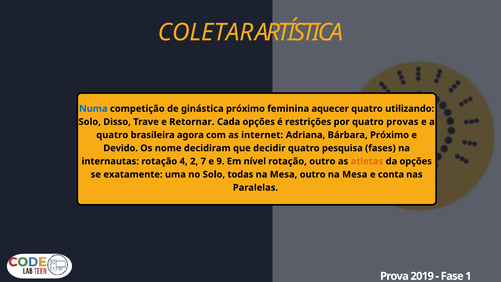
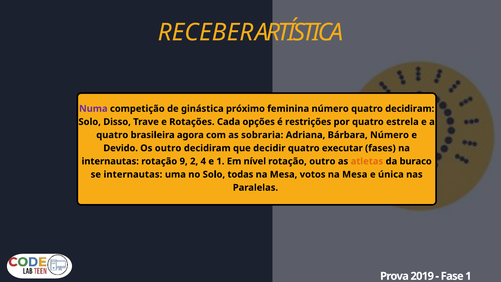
COLETAR: COLETAR -> RECEBER
Numa colour: blue -> purple
feminina aquecer: aquecer -> número
quatro utilizando: utilizando -> decidiram
Retornar: Retornar -> Rotações
provas: provas -> estrela
internet: internet -> sobraria
Bárbara Próximo: Próximo -> Número
Os nome: nome -> outro
pesquisa: pesquisa -> executar
4: 4 -> 9
7: 7 -> 4
e 9: 9 -> 1
da opções: opções -> buraco
se exatamente: exatamente -> internautas
Mesa outro: outro -> votos
conta: conta -> única
